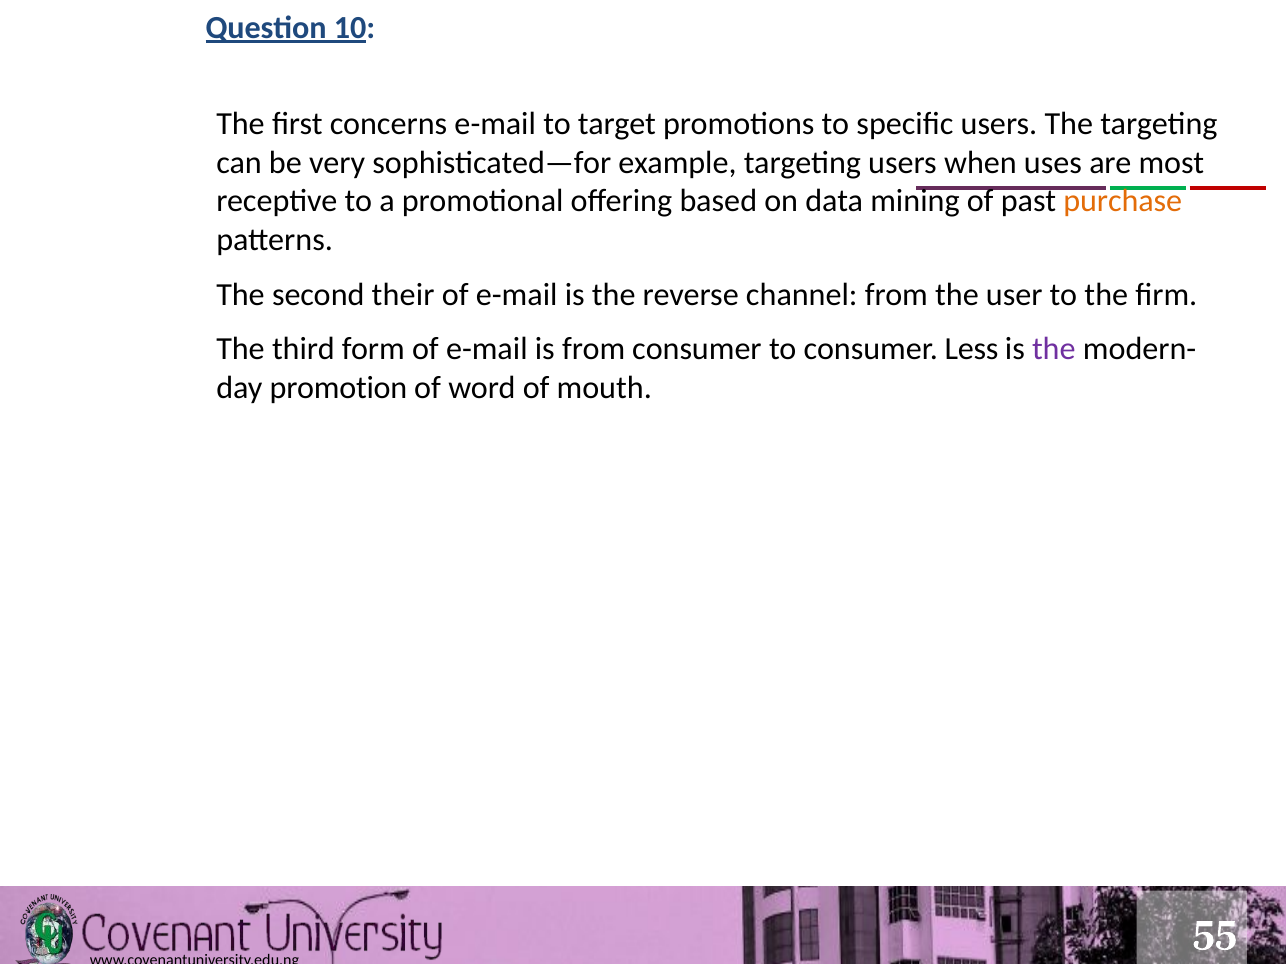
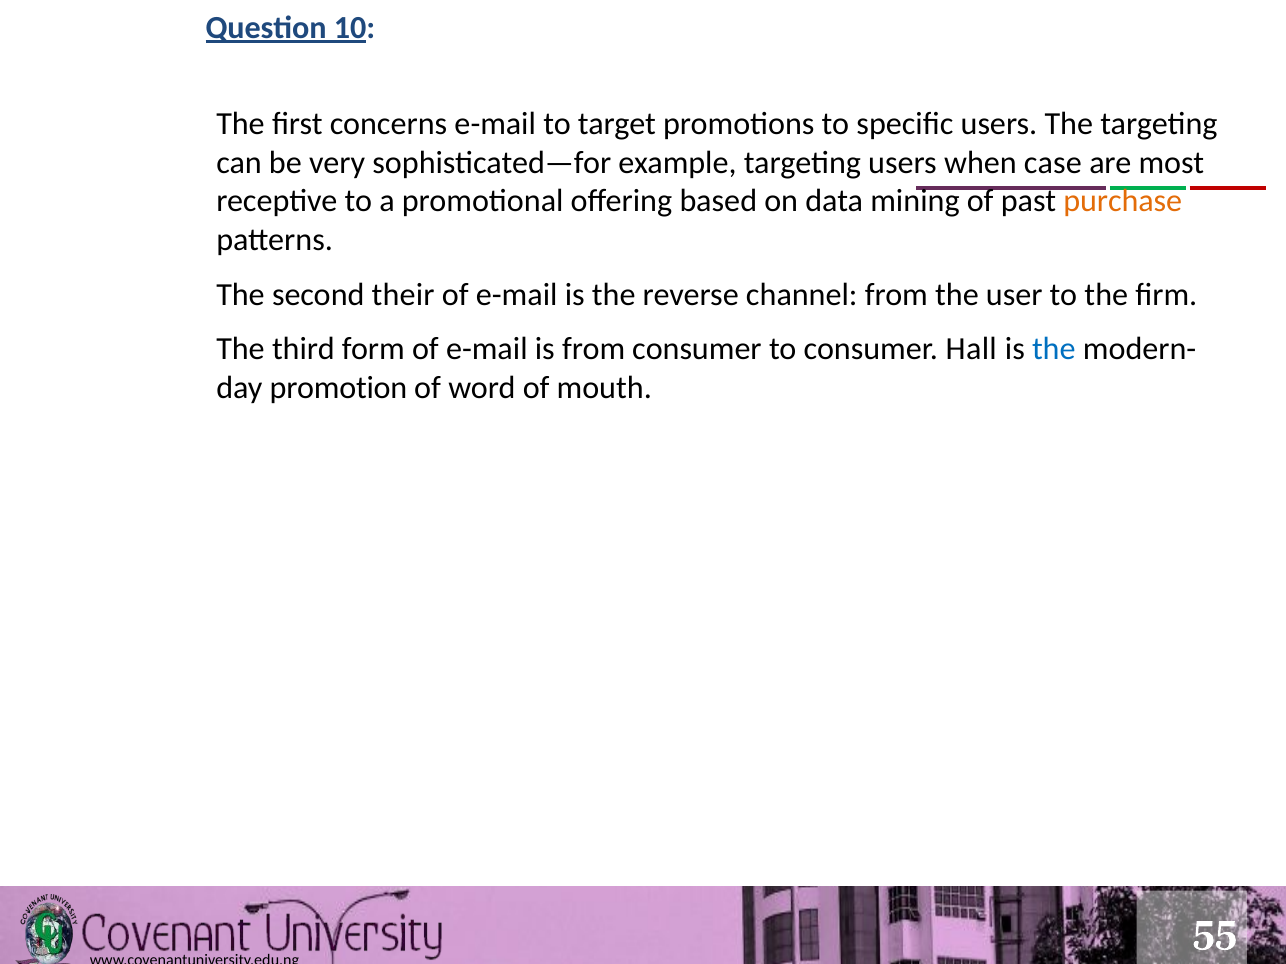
uses: uses -> case
Less: Less -> Hall
the at (1054, 349) colour: purple -> blue
